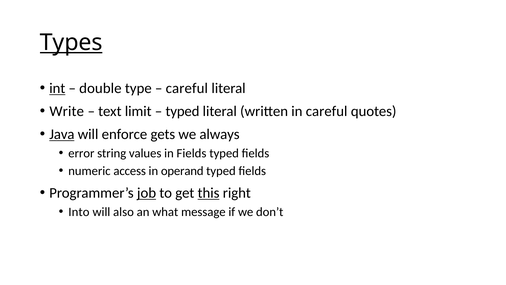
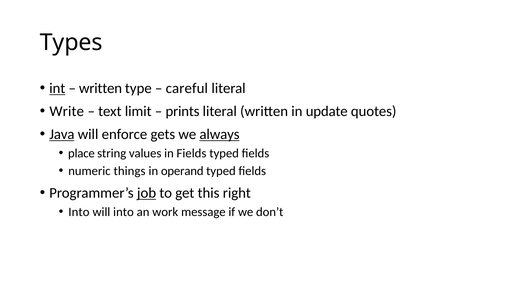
Types underline: present -> none
double at (100, 88): double -> written
typed at (182, 111): typed -> prints
in careful: careful -> update
always underline: none -> present
error: error -> place
access: access -> things
this underline: present -> none
will also: also -> into
what: what -> work
